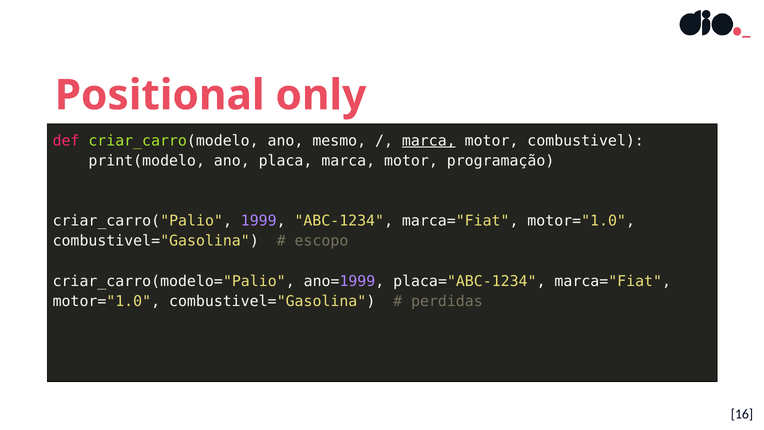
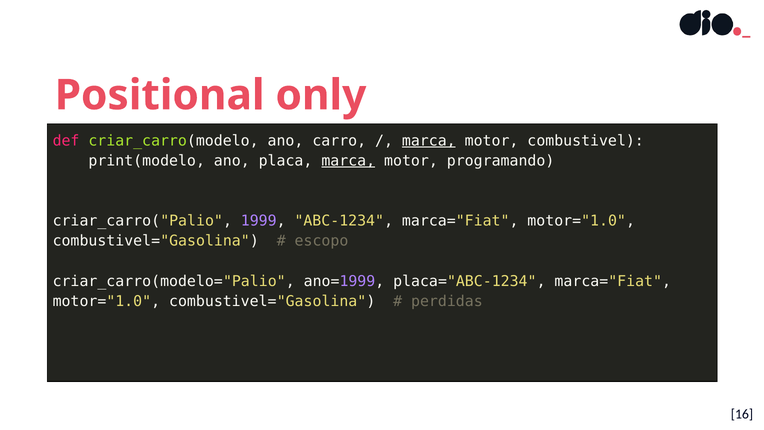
mesmo: mesmo -> carro
marca at (348, 161) underline: none -> present
programação: programação -> programando
